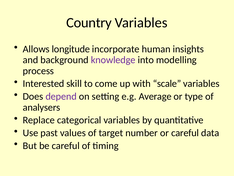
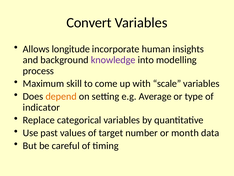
Country: Country -> Convert
Interested: Interested -> Maximum
depend colour: purple -> orange
analysers: analysers -> indicator
or careful: careful -> month
